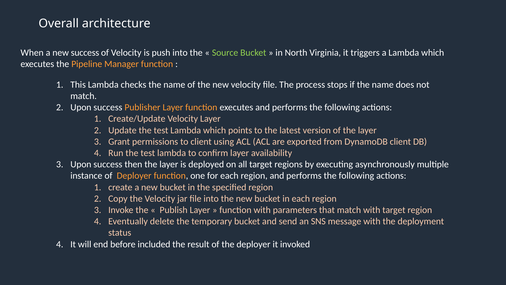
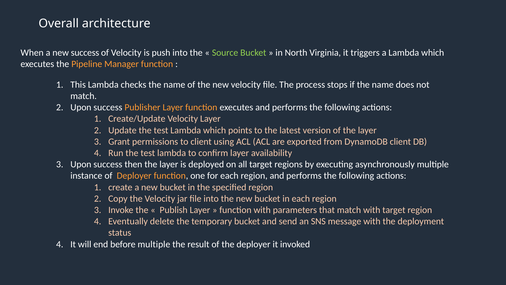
before included: included -> multiple
